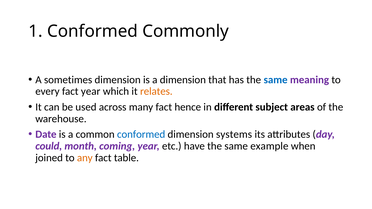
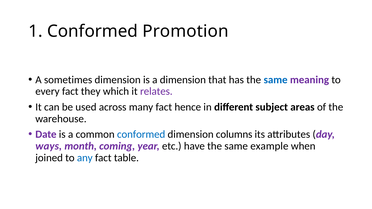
Commonly: Commonly -> Promotion
fact year: year -> they
relates colour: orange -> purple
systems: systems -> columns
could: could -> ways
any colour: orange -> blue
